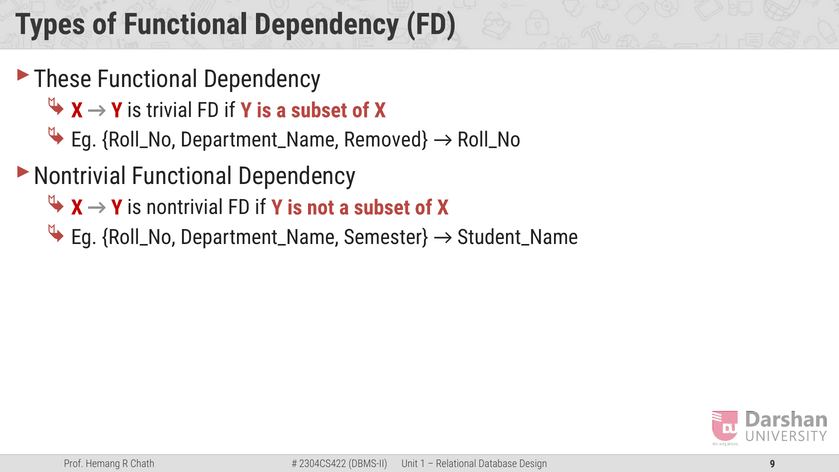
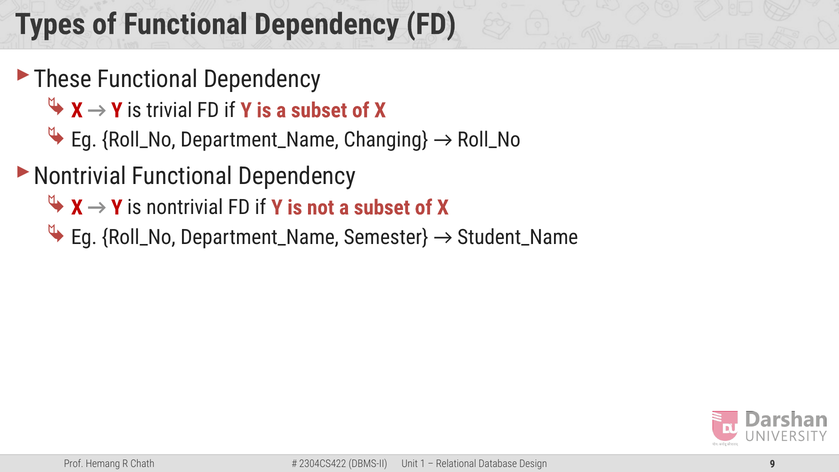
Removed: Removed -> Changing
